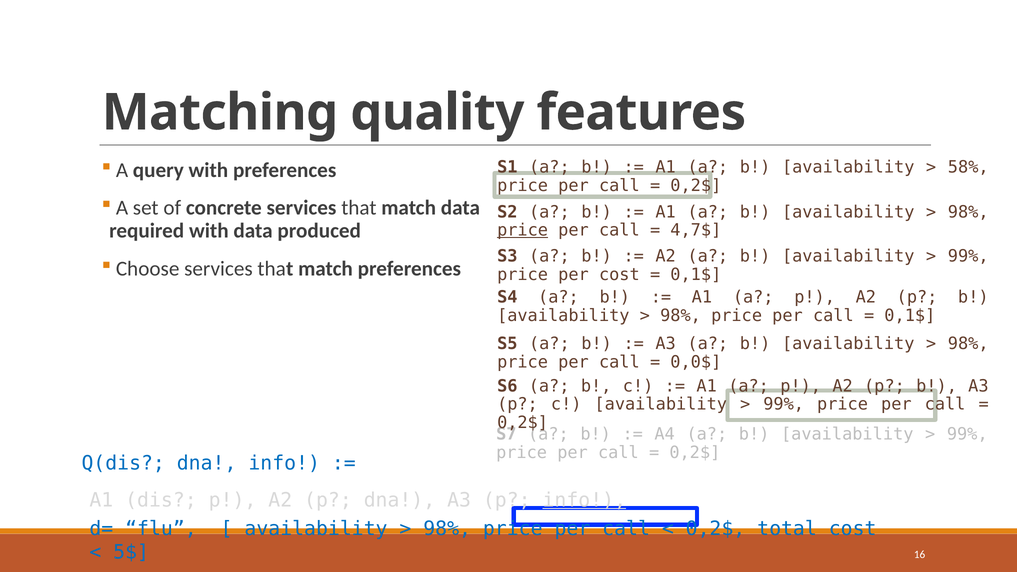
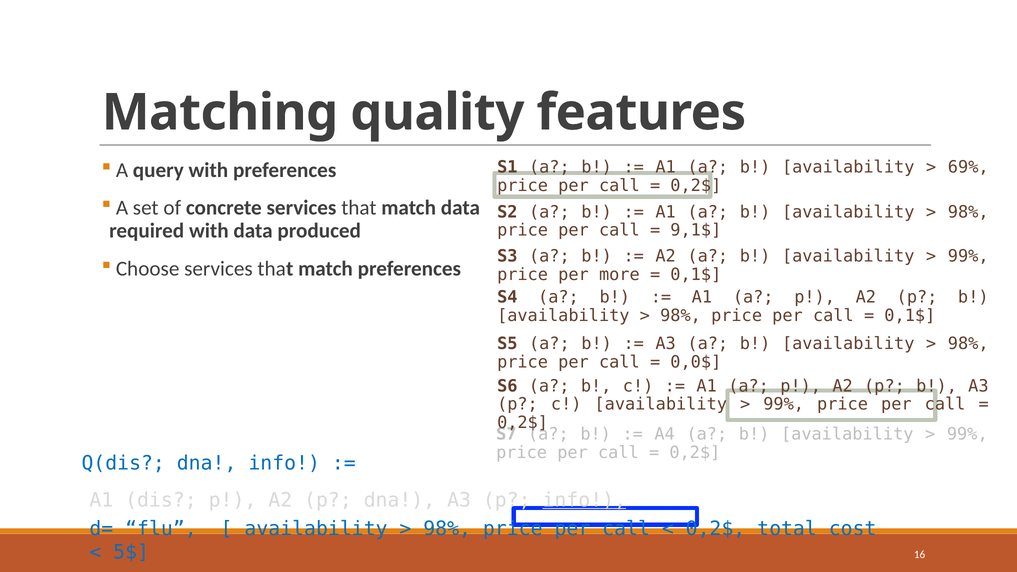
58%: 58% -> 69%
price at (523, 230) underline: present -> none
4,7$: 4,7$ -> 9,1$
per cost: cost -> more
